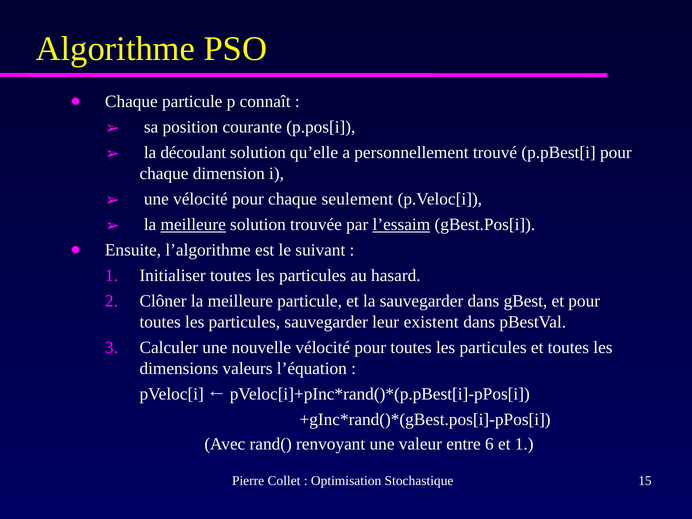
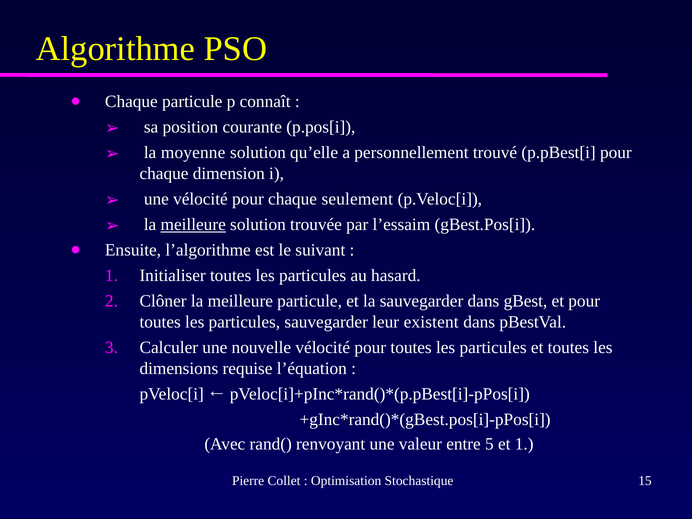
découlant: découlant -> moyenne
l’essaim underline: present -> none
valeurs: valeurs -> requise
6: 6 -> 5
